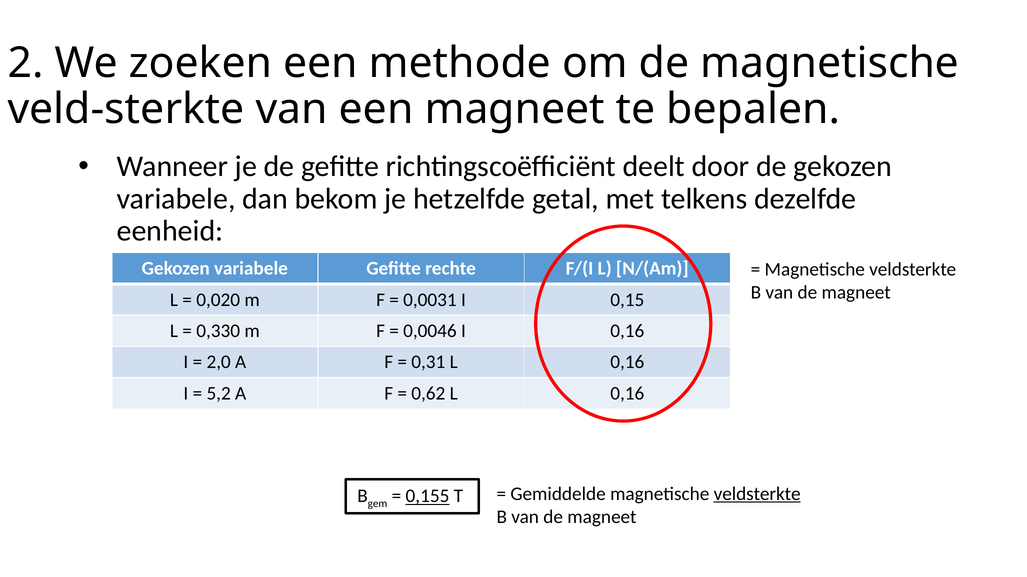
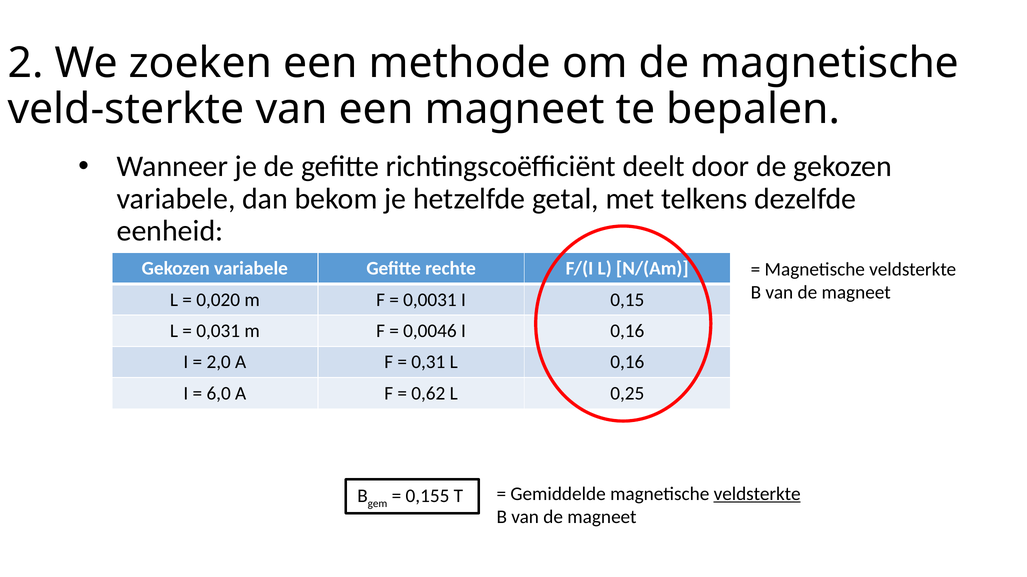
0,330: 0,330 -> 0,031
5,2: 5,2 -> 6,0
0,62 L 0,16: 0,16 -> 0,25
0,155 underline: present -> none
